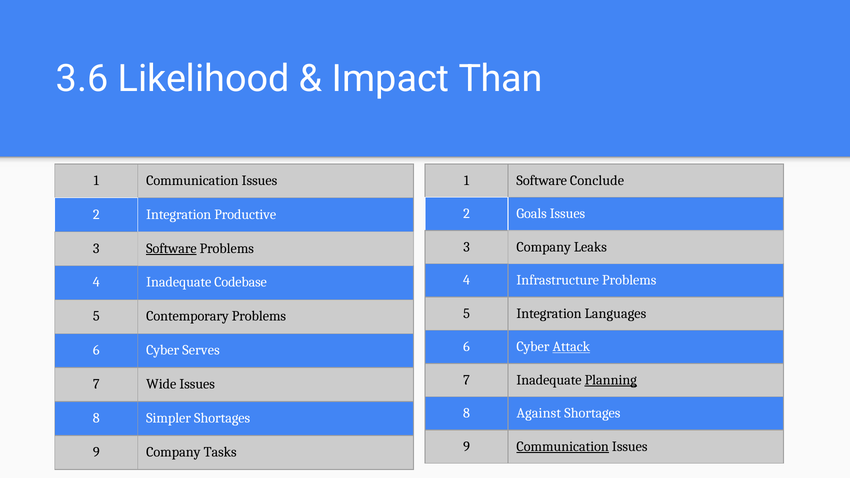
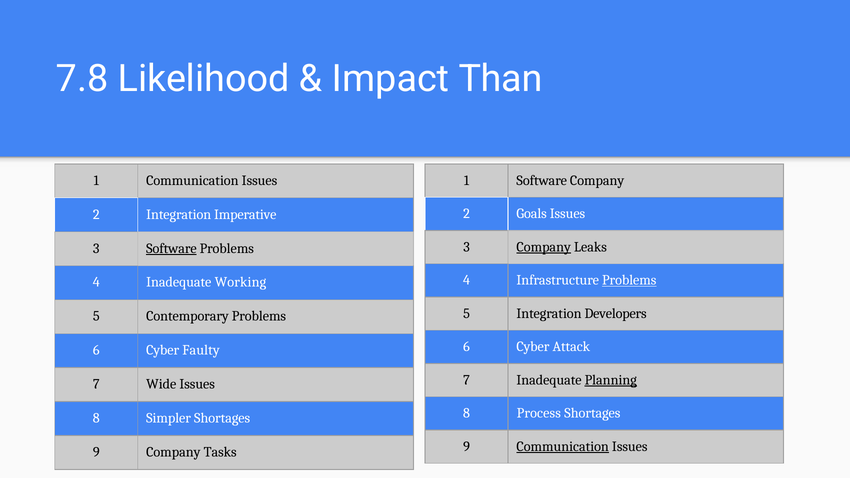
3.6: 3.6 -> 7.8
Software Conclude: Conclude -> Company
Productive: Productive -> Imperative
Company at (544, 247) underline: none -> present
Problems at (629, 280) underline: none -> present
Codebase: Codebase -> Working
Languages: Languages -> Developers
Attack underline: present -> none
Serves: Serves -> Faulty
Against: Against -> Process
